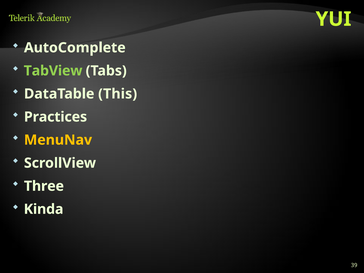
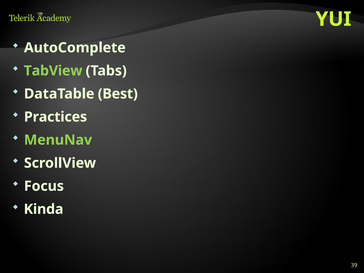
This: This -> Best
MenuNav colour: yellow -> light green
Three: Three -> Focus
